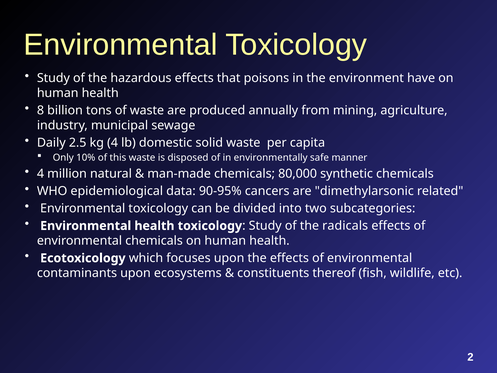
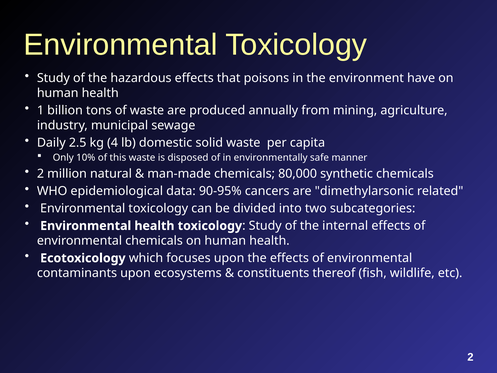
8: 8 -> 1
4 at (40, 174): 4 -> 2
radicals: radicals -> internal
